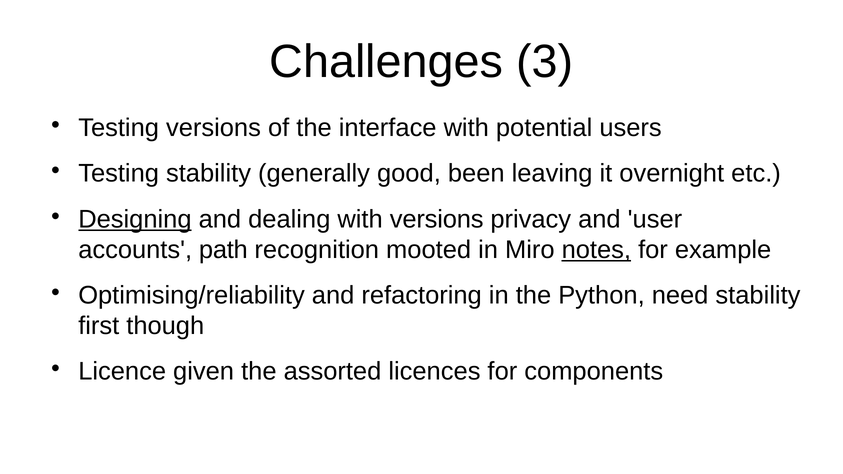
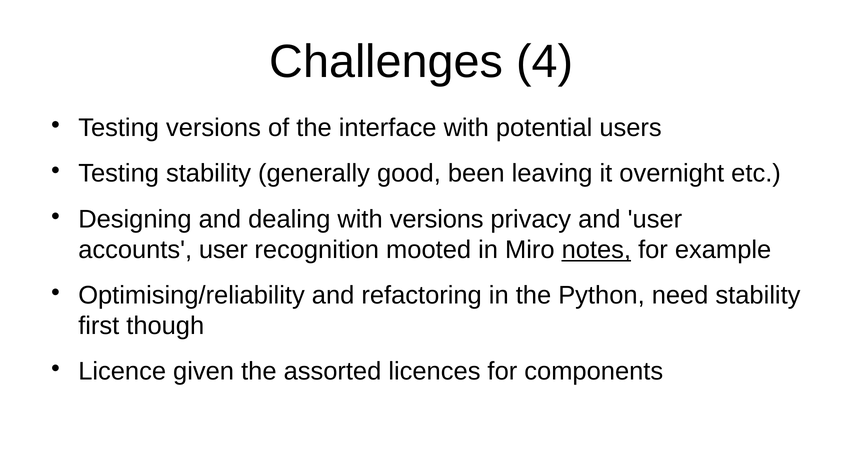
3: 3 -> 4
Designing underline: present -> none
accounts path: path -> user
